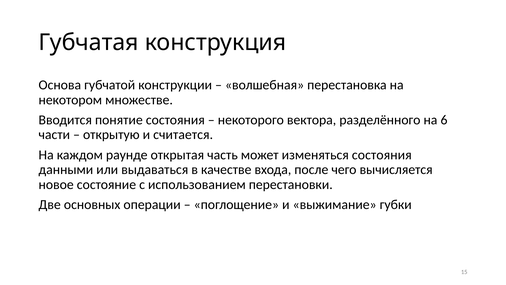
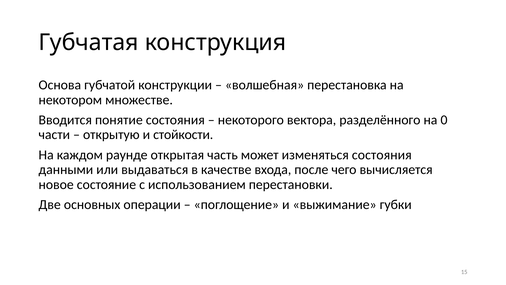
6: 6 -> 0
считается: считается -> стойкости
